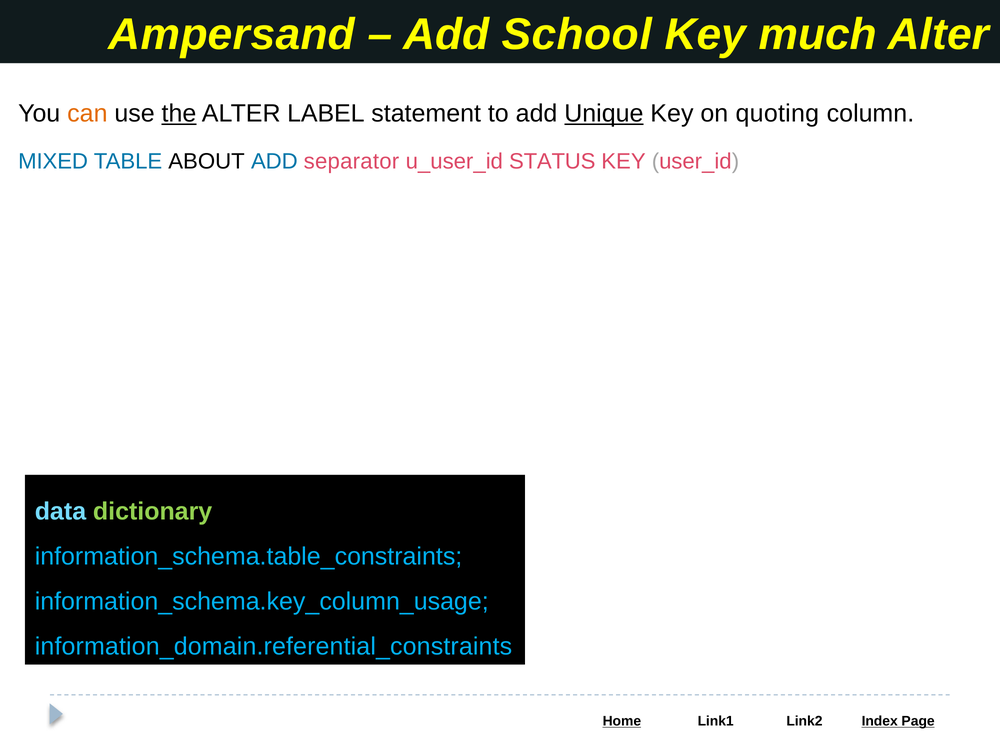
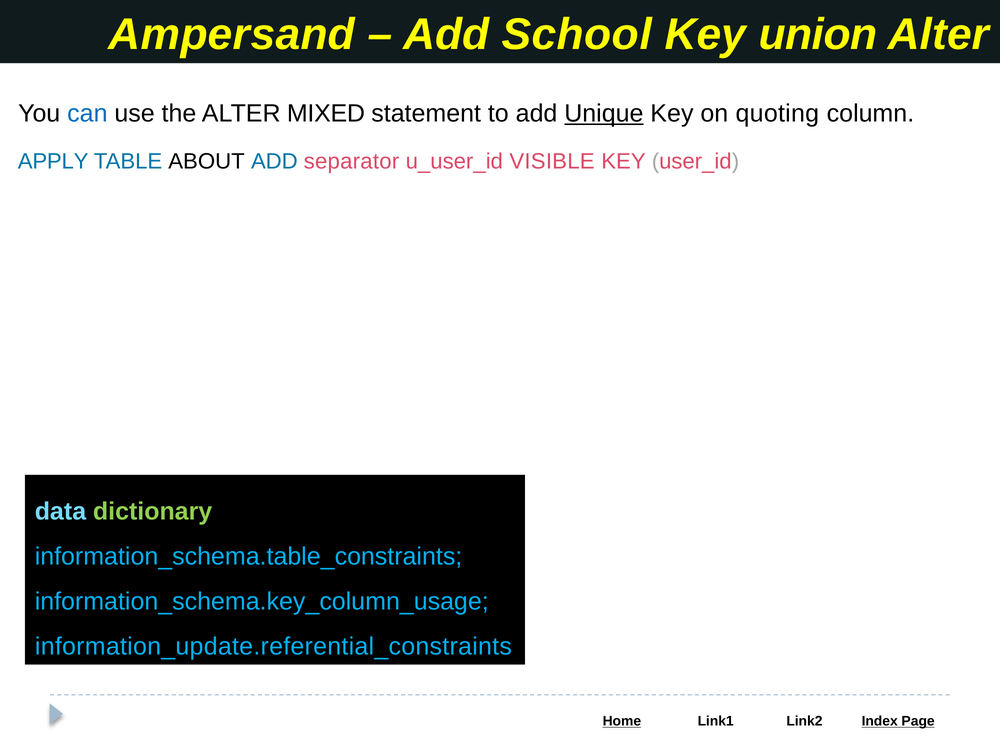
much: much -> union
can colour: orange -> blue
the underline: present -> none
LABEL: LABEL -> MIXED
MIXED: MIXED -> APPLY
STATUS: STATUS -> VISIBLE
information_domain.referential_constraints: information_domain.referential_constraints -> information_update.referential_constraints
